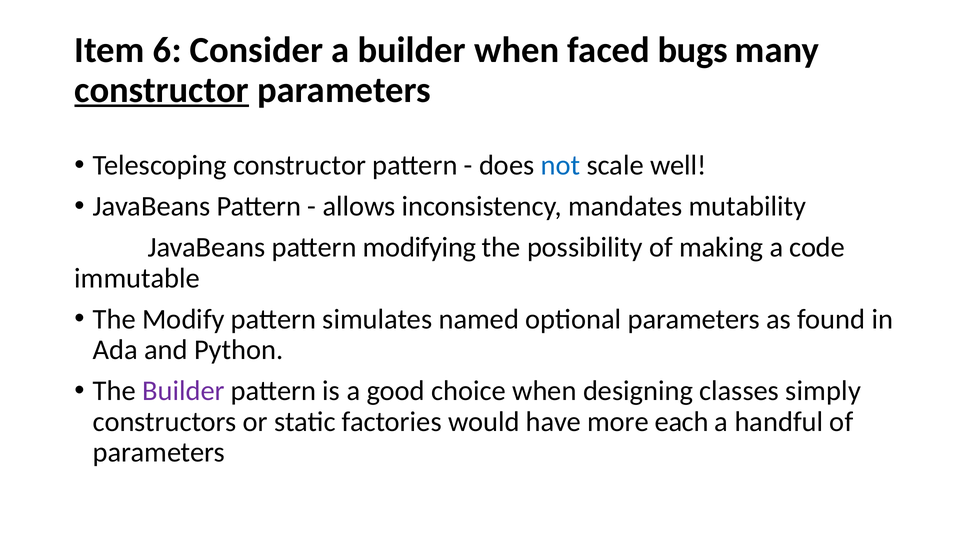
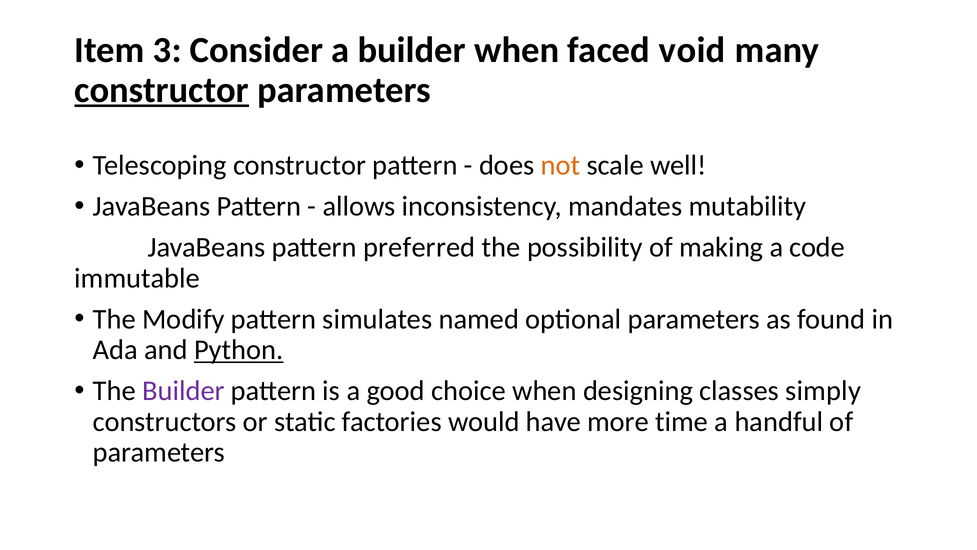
6: 6 -> 3
bugs: bugs -> void
not colour: blue -> orange
modifying: modifying -> preferred
Python underline: none -> present
each: each -> time
